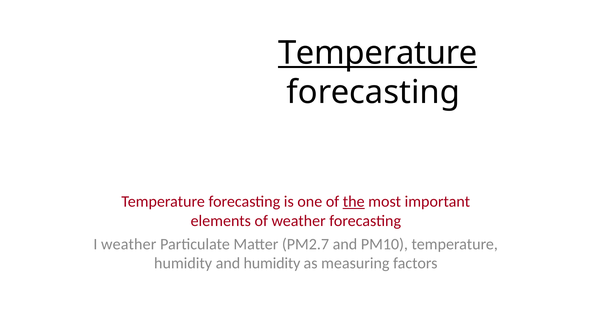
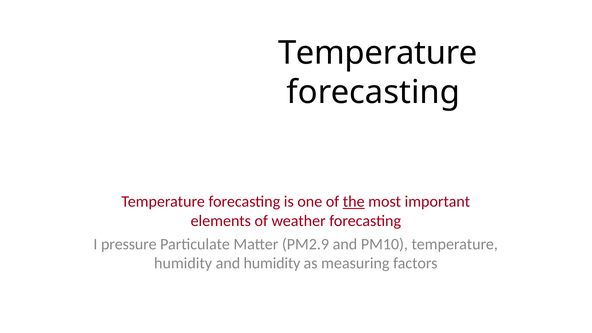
Temperature at (378, 53) underline: present -> none
I weather: weather -> pressure
PM2.7: PM2.7 -> PM2.9
